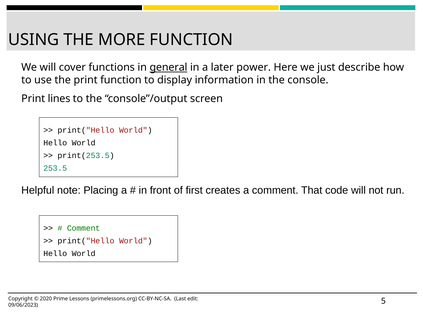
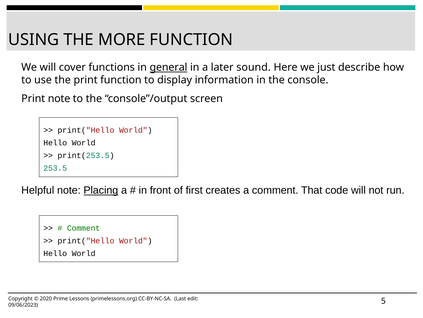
power: power -> sound
lines at (59, 98): lines -> note
Placing underline: none -> present
